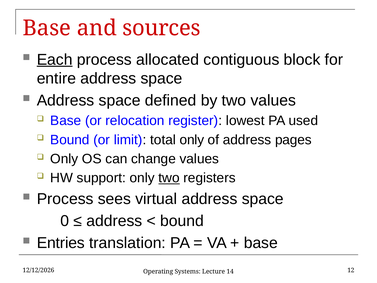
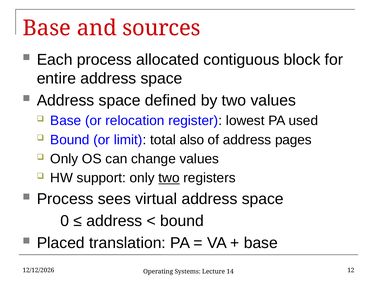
Each underline: present -> none
total only: only -> also
Entries: Entries -> Placed
